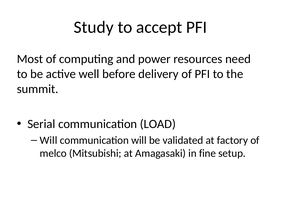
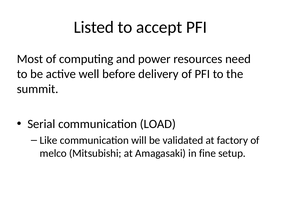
Study: Study -> Listed
Will at (49, 140): Will -> Like
